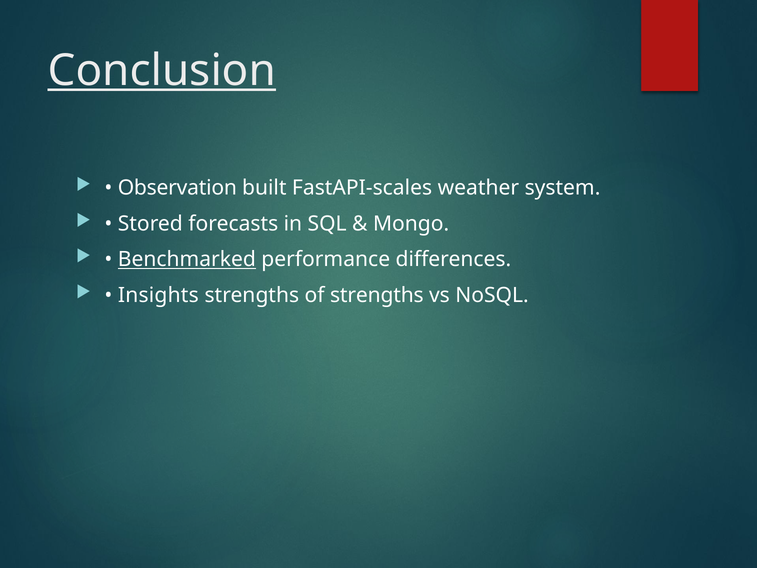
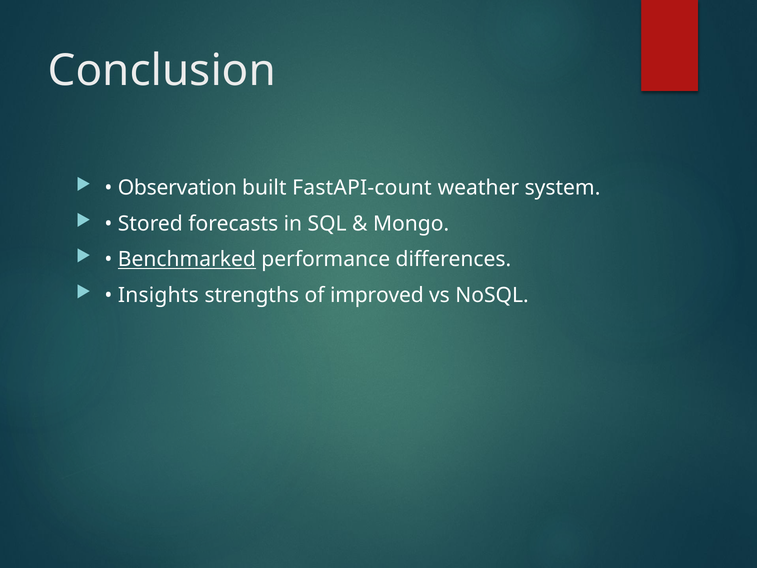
Conclusion underline: present -> none
FastAPI-scales: FastAPI-scales -> FastAPI-count
of strengths: strengths -> improved
